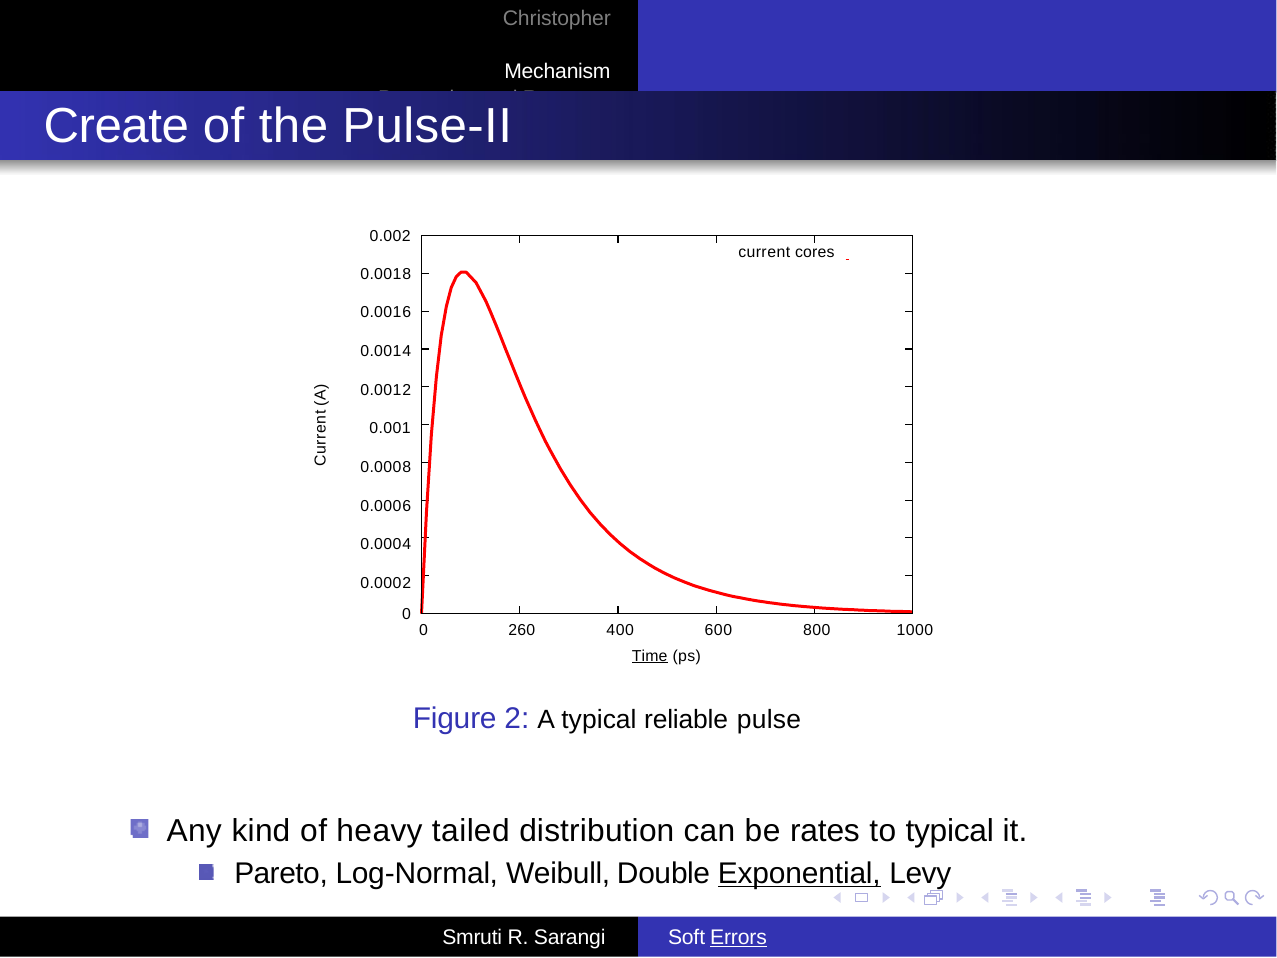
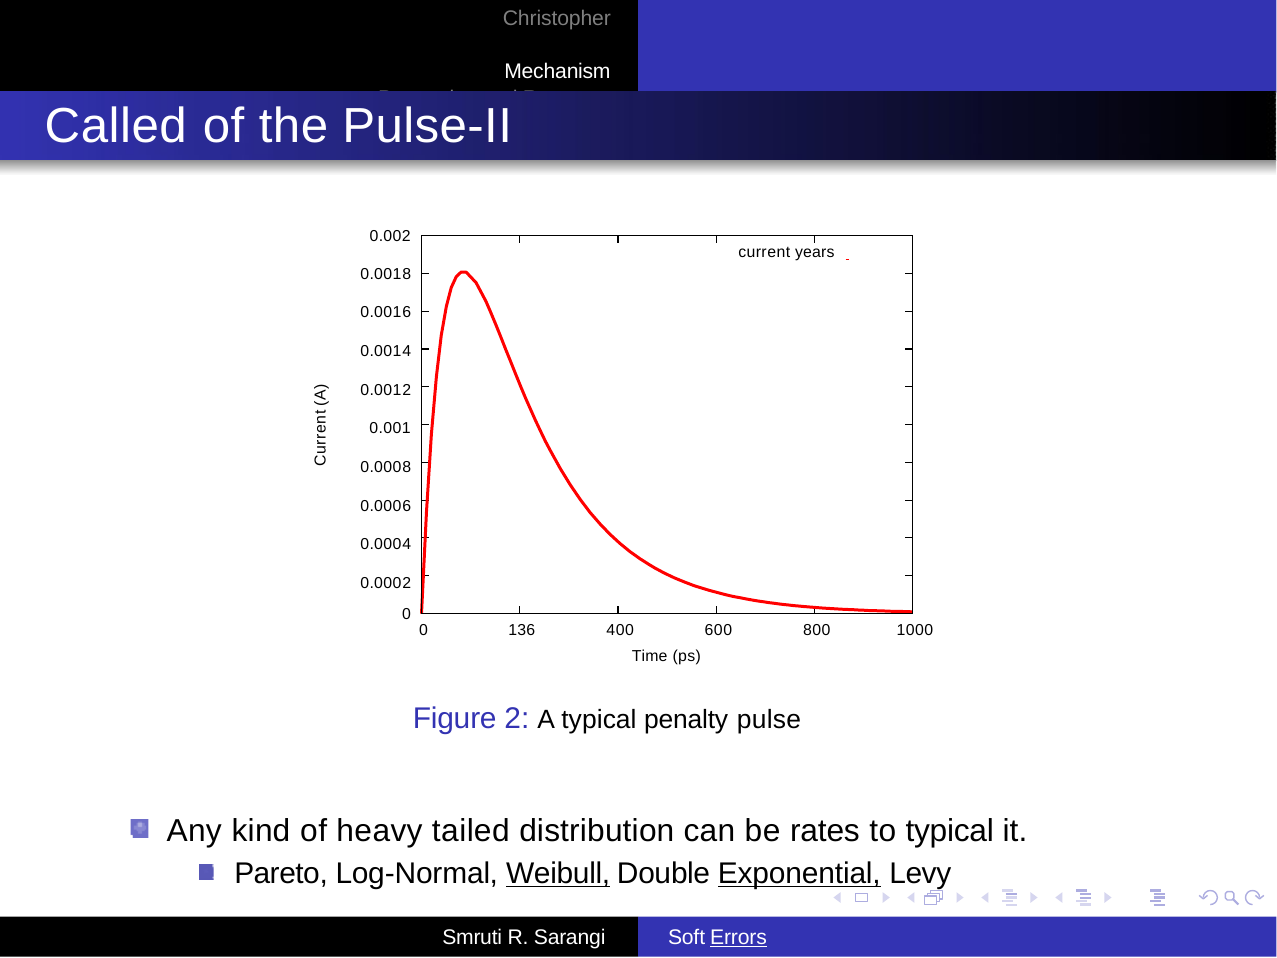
Create: Create -> Called
cores: cores -> years
260: 260 -> 136
Time underline: present -> none
reliable: reliable -> penalty
Weibull underline: none -> present
